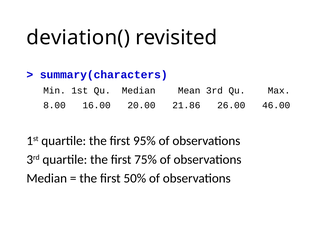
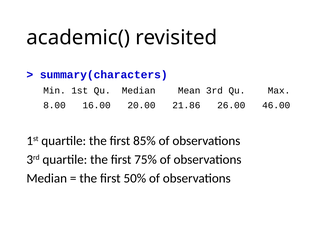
deviation(: deviation( -> academic(
95%: 95% -> 85%
